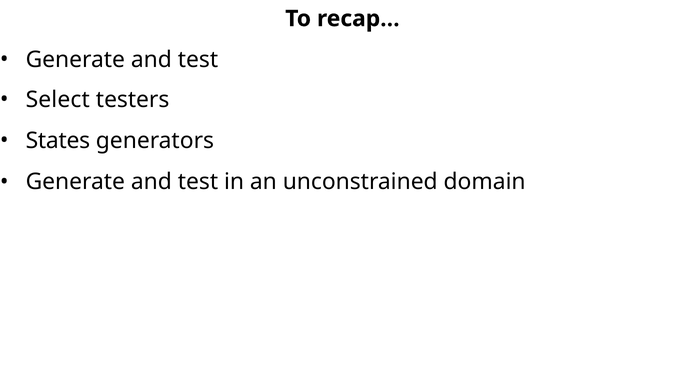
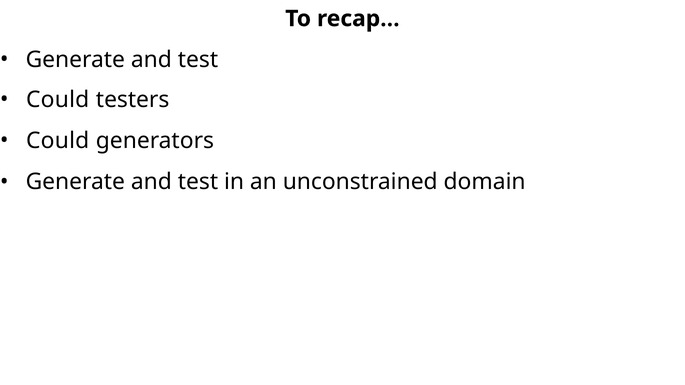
Select at (58, 100): Select -> Could
States at (58, 141): States -> Could
